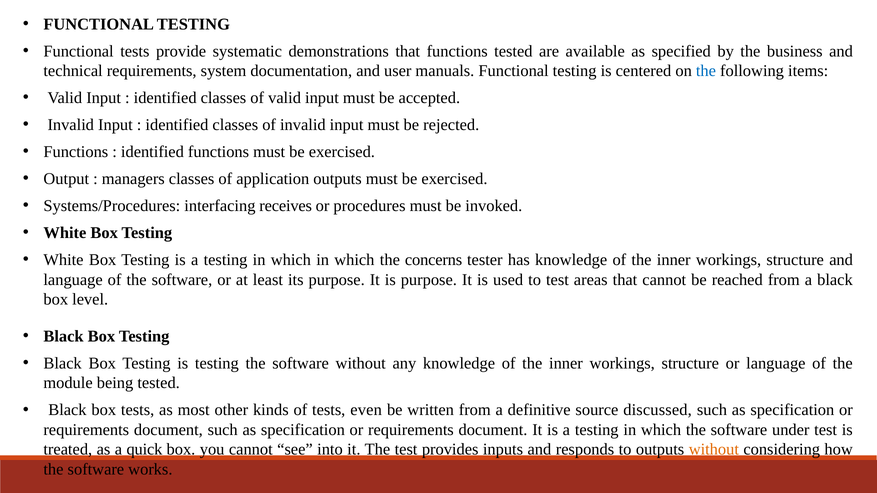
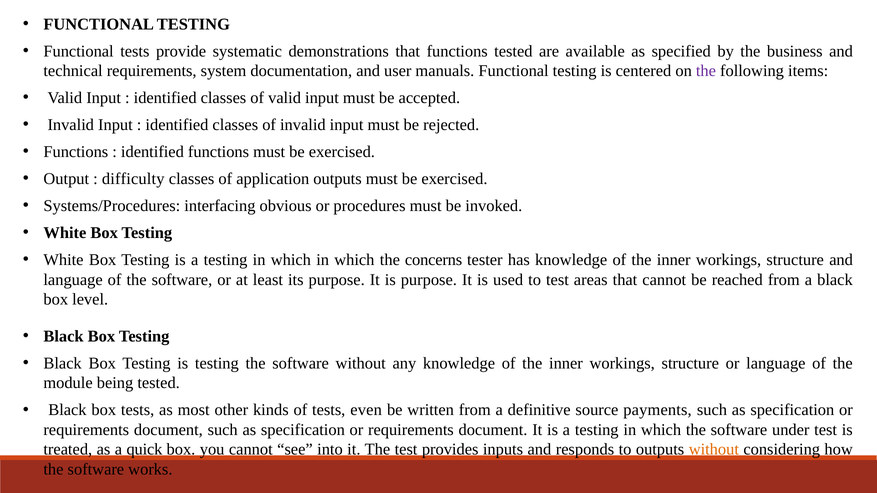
the at (706, 71) colour: blue -> purple
managers: managers -> difficulty
receives: receives -> obvious
discussed: discussed -> payments
